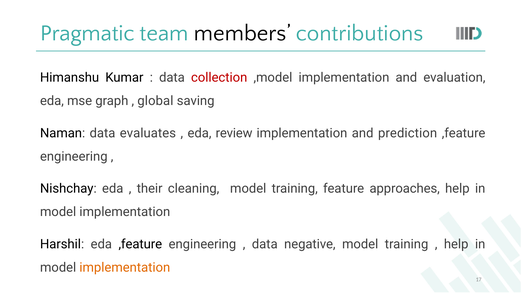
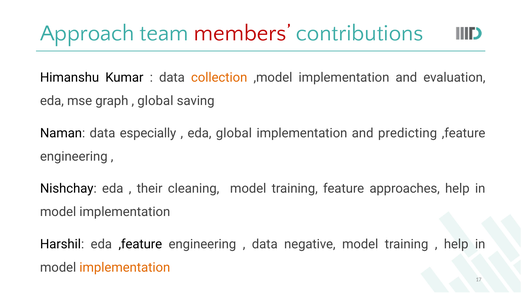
Pragmatic: Pragmatic -> Approach
members colour: black -> red
collection colour: red -> orange
evaluates: evaluates -> especially
eda review: review -> global
prediction: prediction -> predicting
